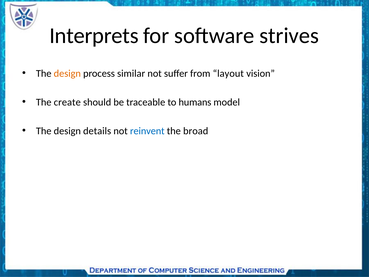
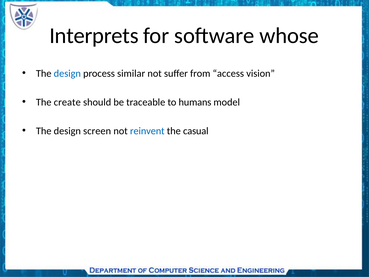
strives: strives -> whose
design at (67, 73) colour: orange -> blue
layout: layout -> access
details: details -> screen
broad: broad -> casual
